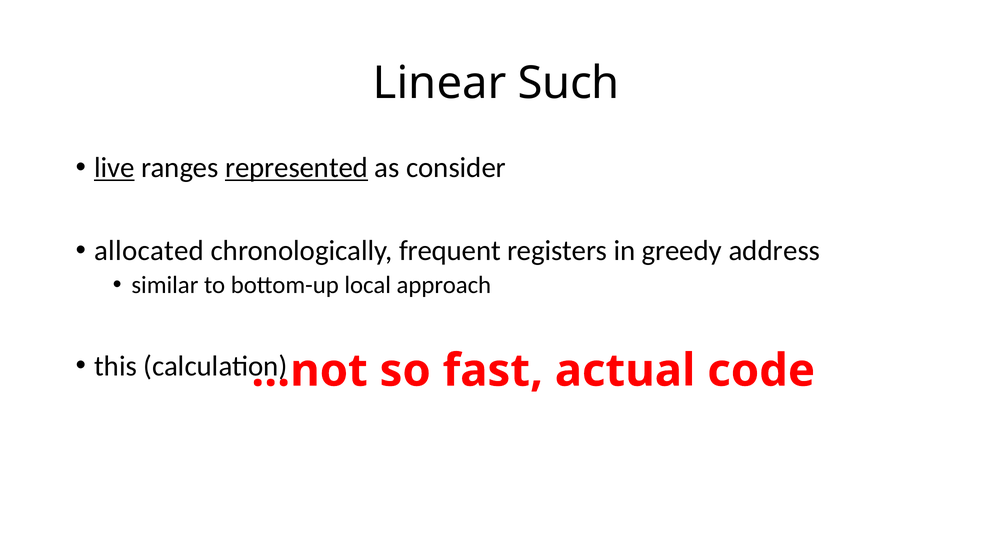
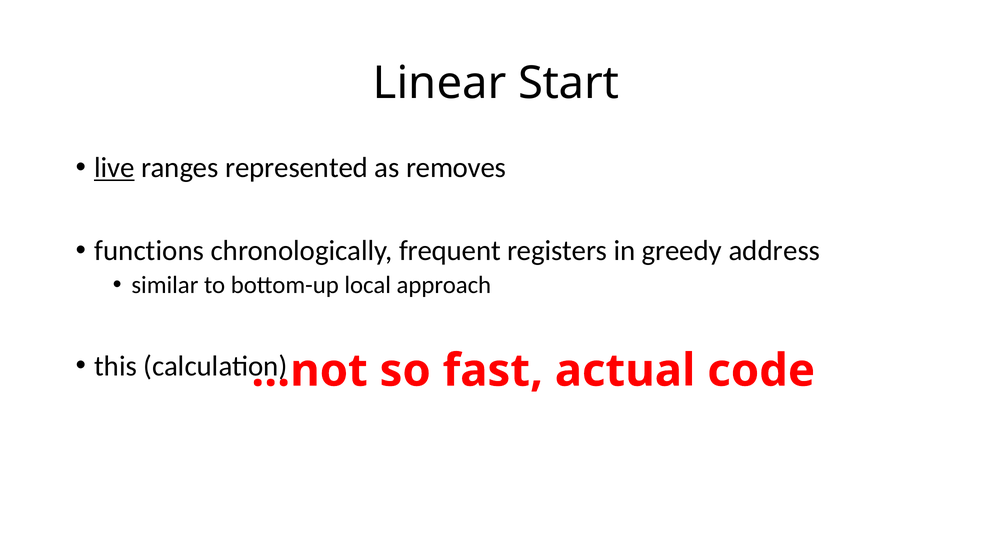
Such: Such -> Start
represented underline: present -> none
consider: consider -> removes
allocated: allocated -> functions
